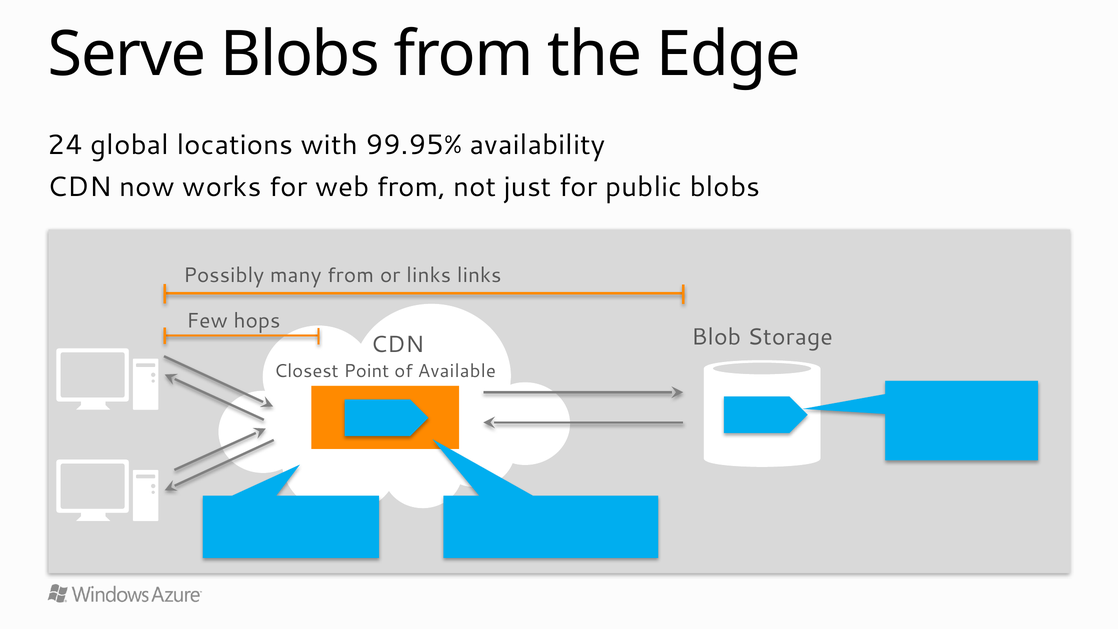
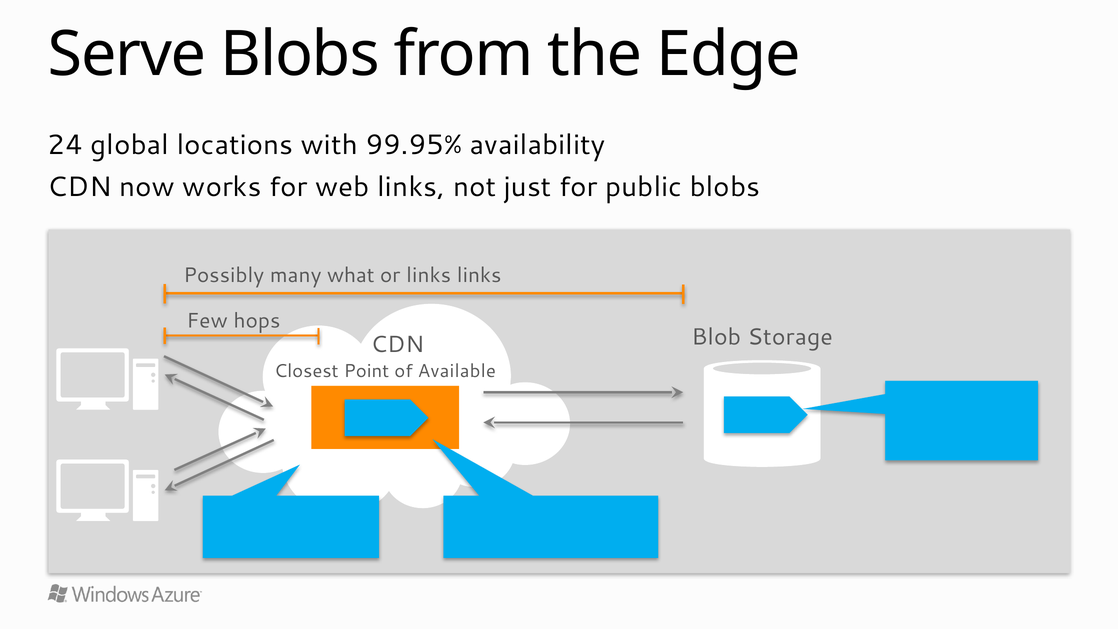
web from: from -> links
many from: from -> what
